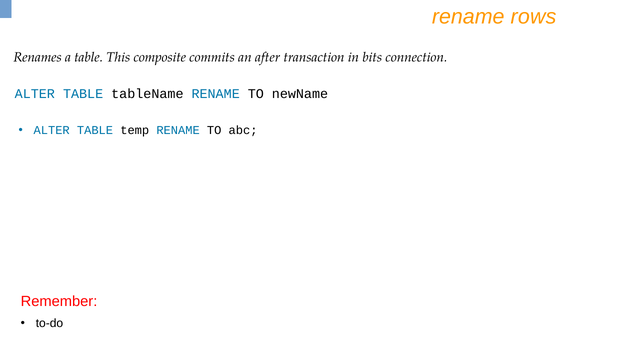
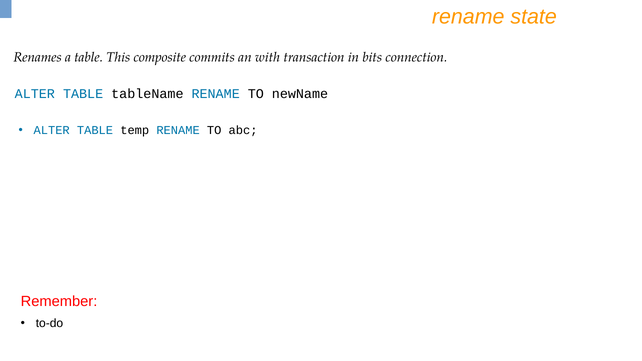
rows: rows -> state
after: after -> with
